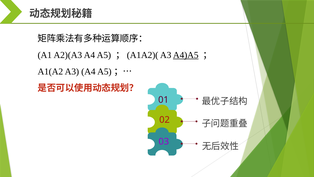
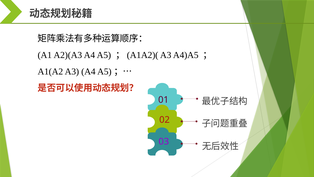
A4)A5 underline: present -> none
